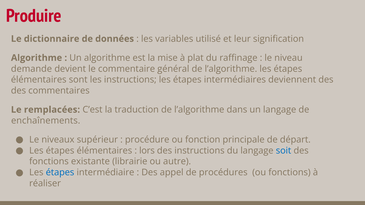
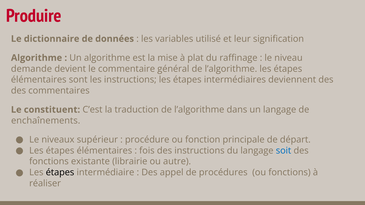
remplacées: remplacées -> constituent
lors: lors -> fois
étapes at (60, 173) colour: blue -> black
